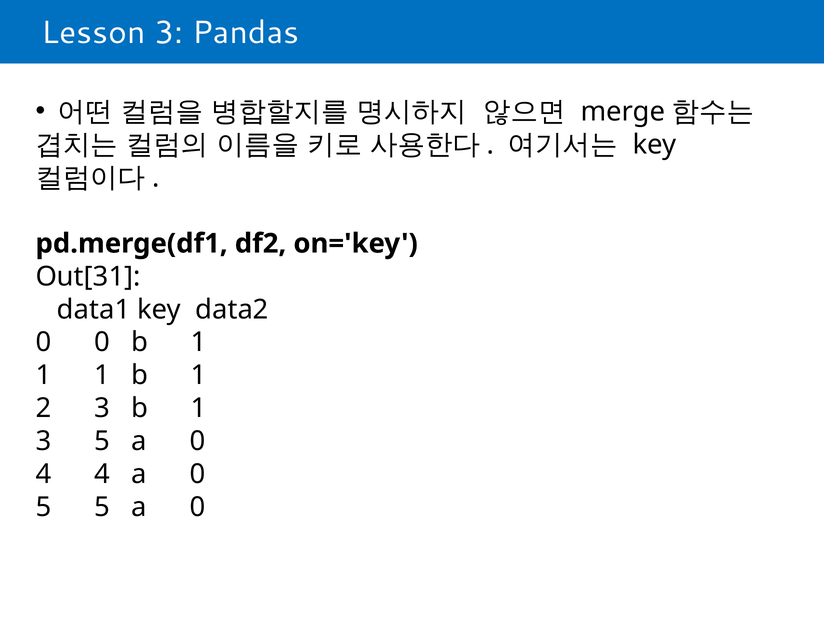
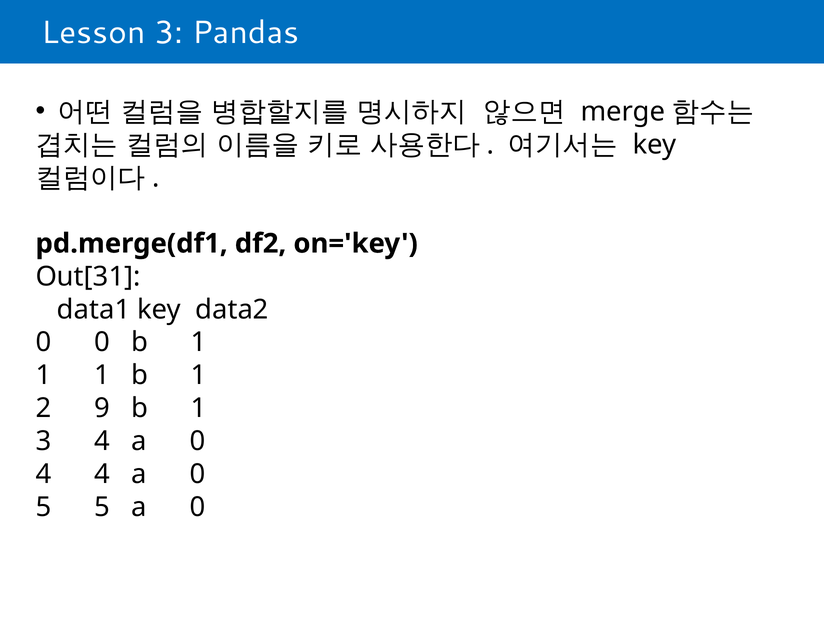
2 3: 3 -> 9
3 5: 5 -> 4
